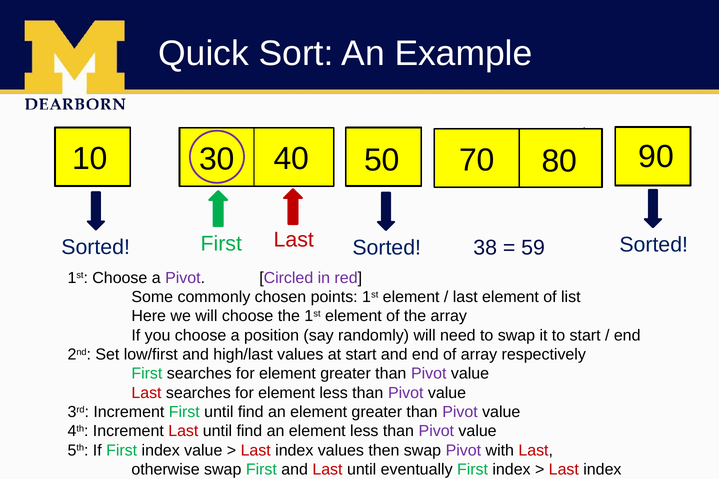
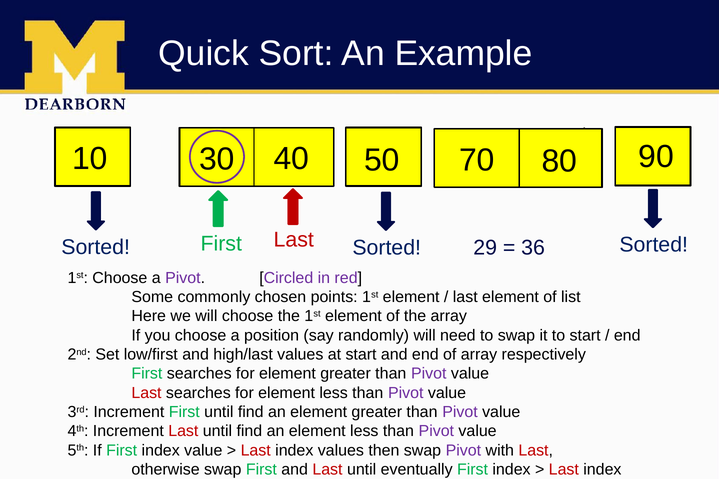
38: 38 -> 29
59: 59 -> 36
